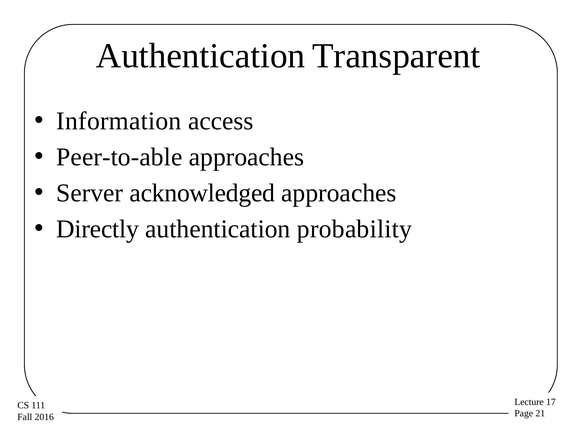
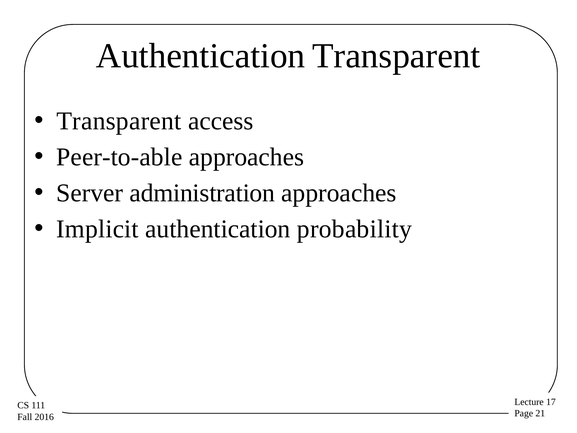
Information at (119, 121): Information -> Transparent
acknowledged: acknowledged -> administration
Directly: Directly -> Implicit
